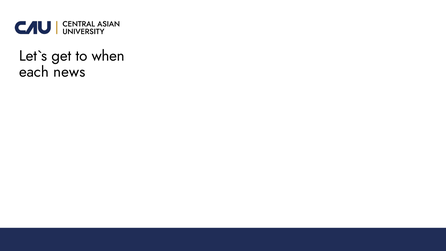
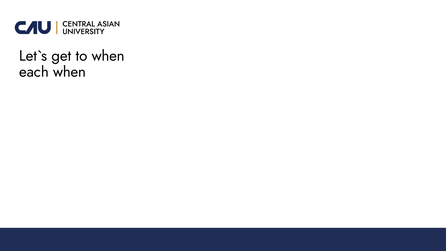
each news: news -> when
